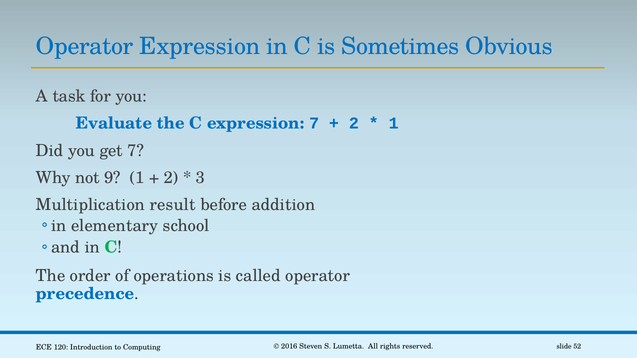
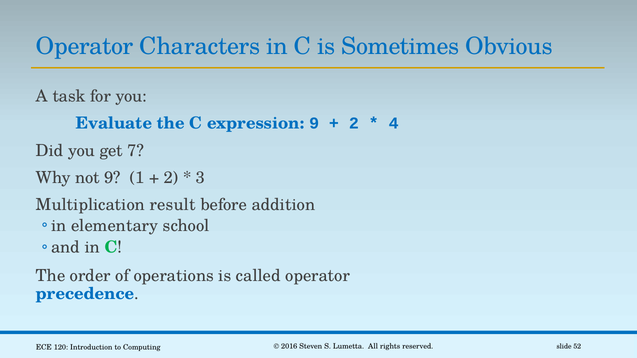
Operator Expression: Expression -> Characters
expression 7: 7 -> 9
1 at (394, 124): 1 -> 4
